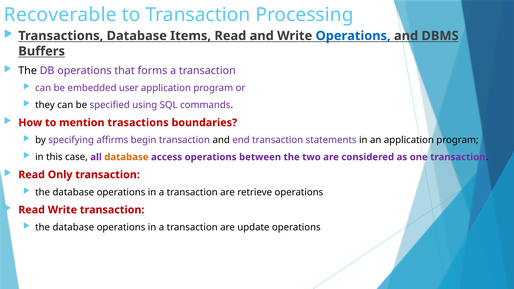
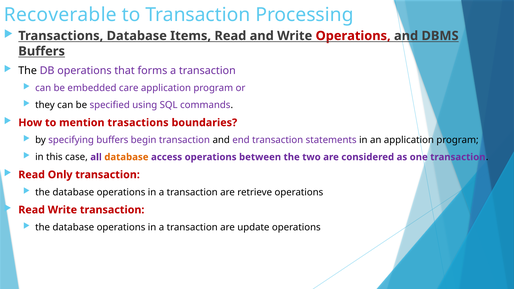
Operations at (353, 36) colour: blue -> red
user: user -> care
specifying affirms: affirms -> buffers
